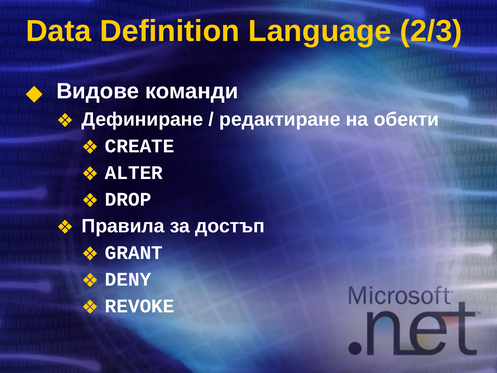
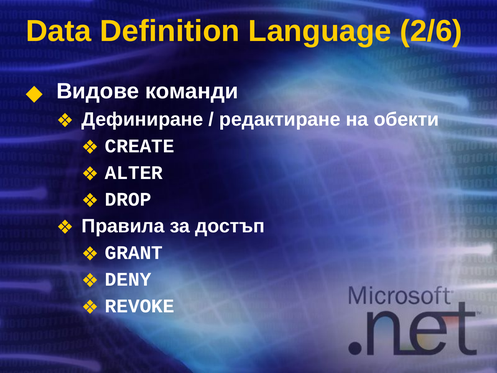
2/3: 2/3 -> 2/6
